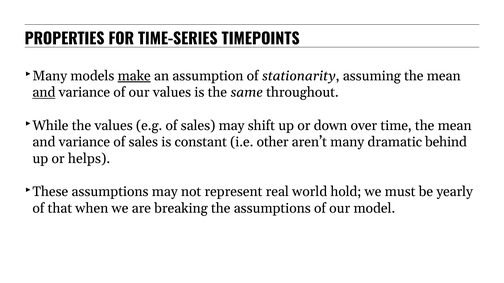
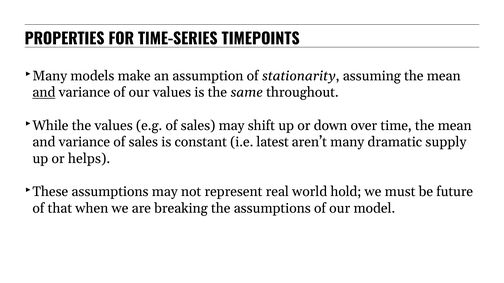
make underline: present -> none
other: other -> latest
behind: behind -> supply
yearly: yearly -> future
